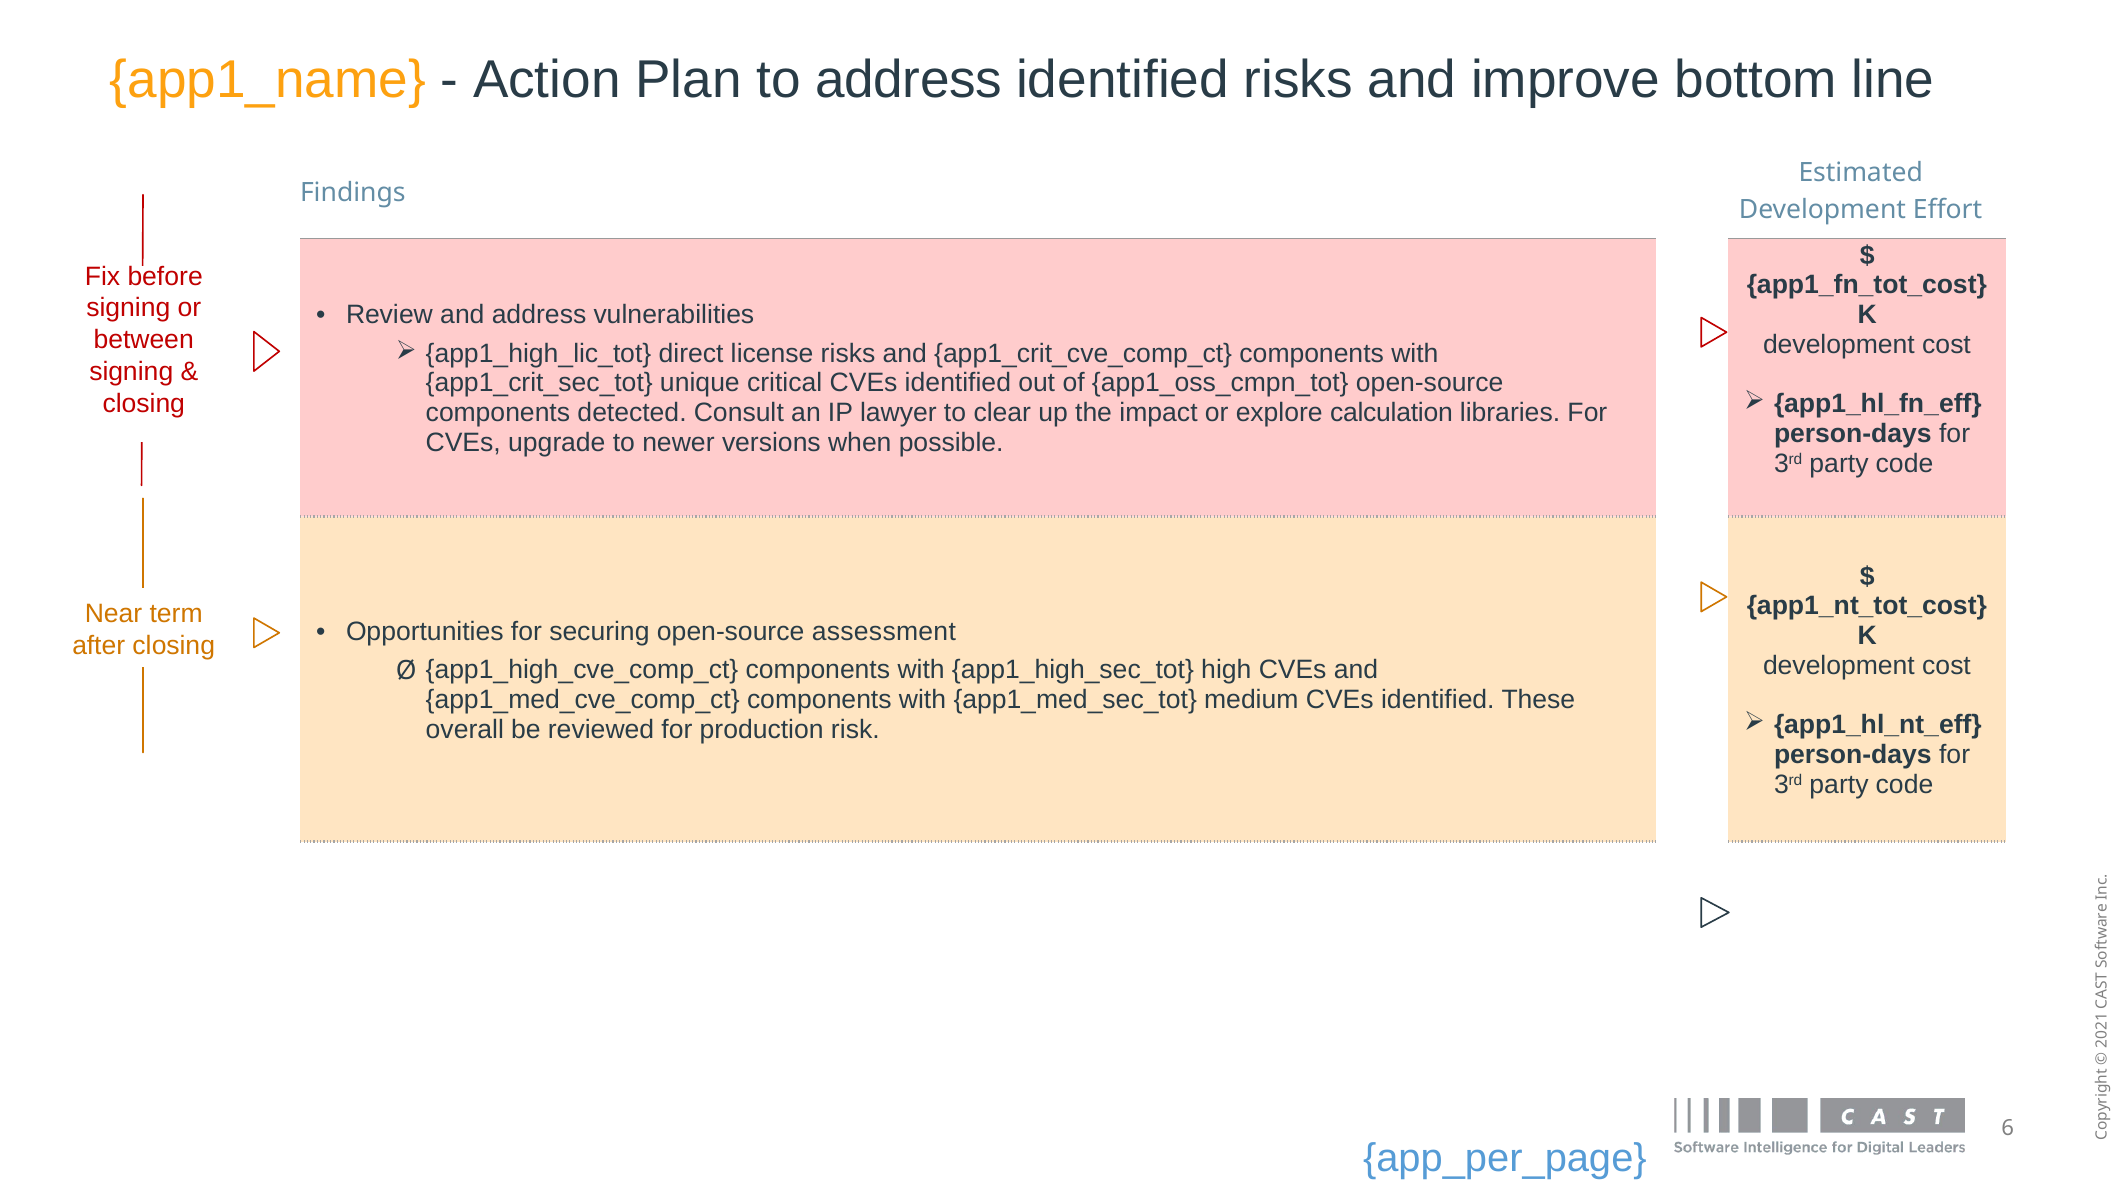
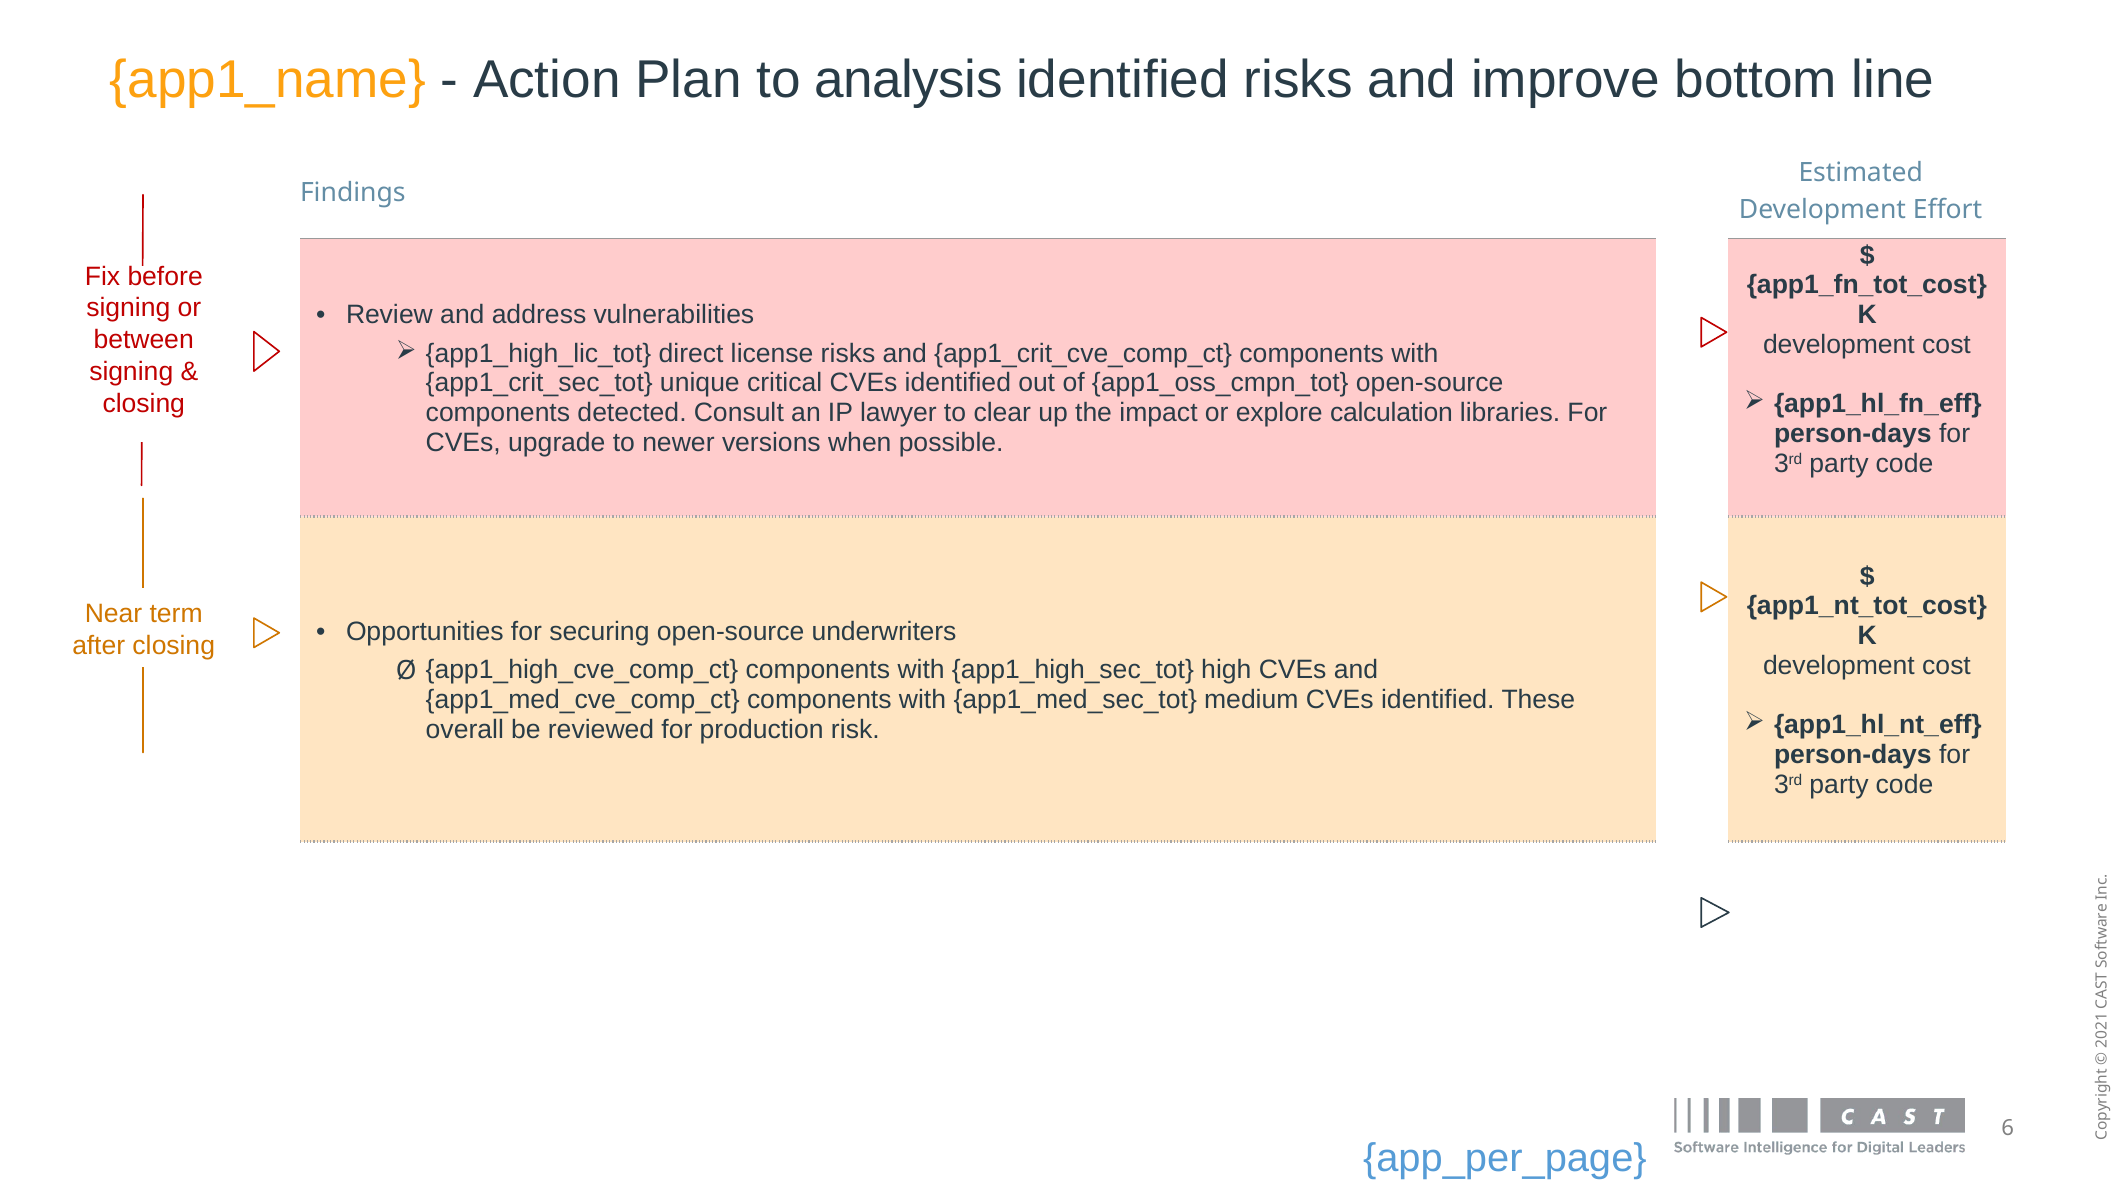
to address: address -> analysis
assessment: assessment -> underwriters
